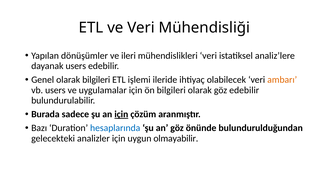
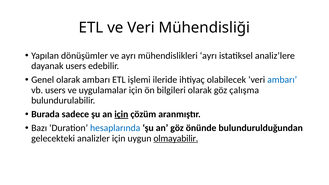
ve ileri: ileri -> ayrı
mühendislikleri veri: veri -> ayrı
olarak bilgileri: bilgileri -> ambarı
ambarı at (282, 80) colour: orange -> blue
göz edebilir: edebilir -> çalışma
olmayabilir underline: none -> present
